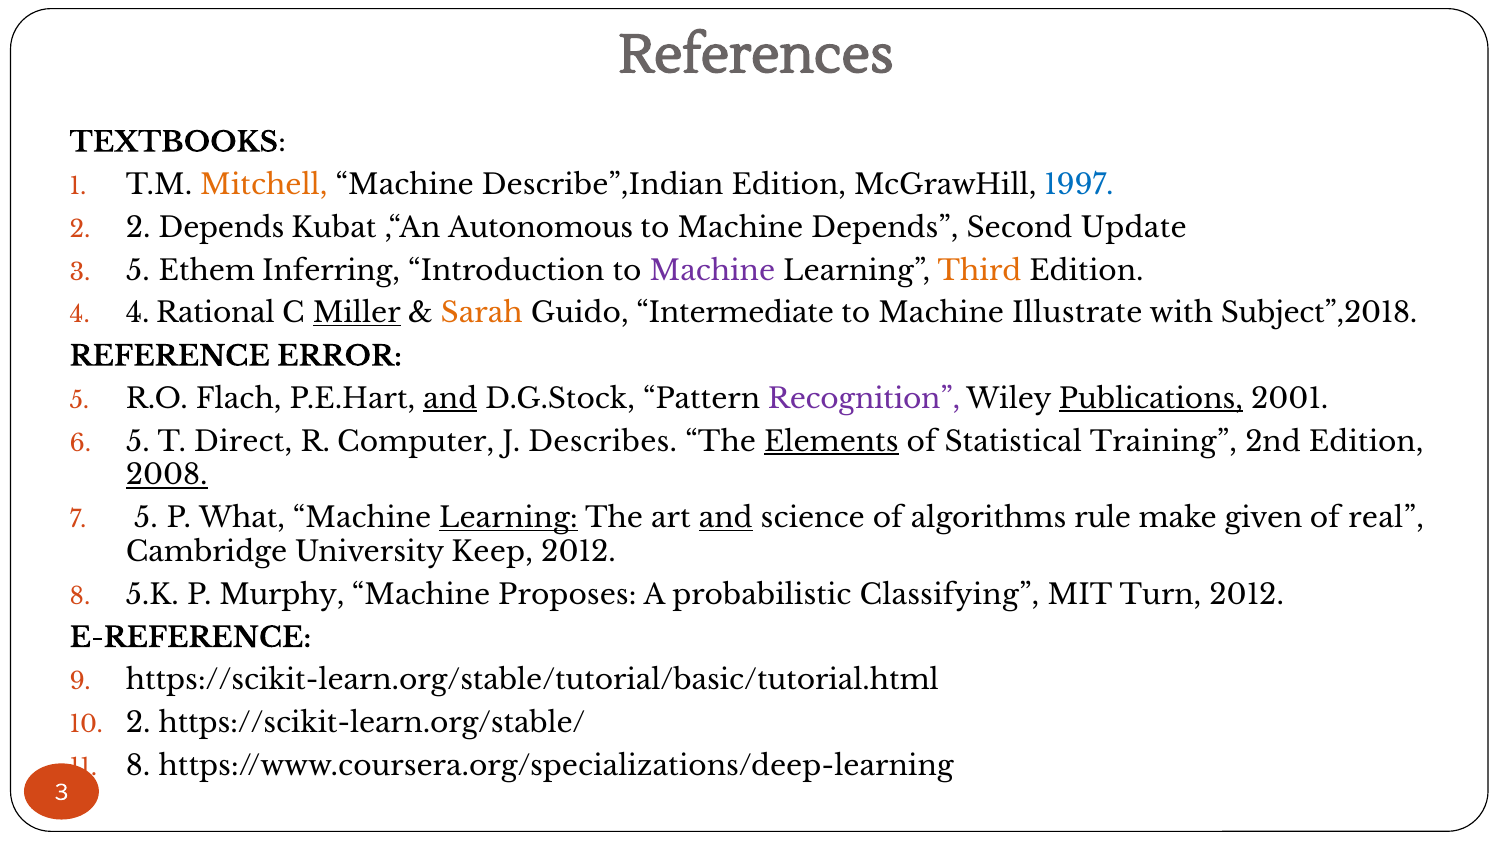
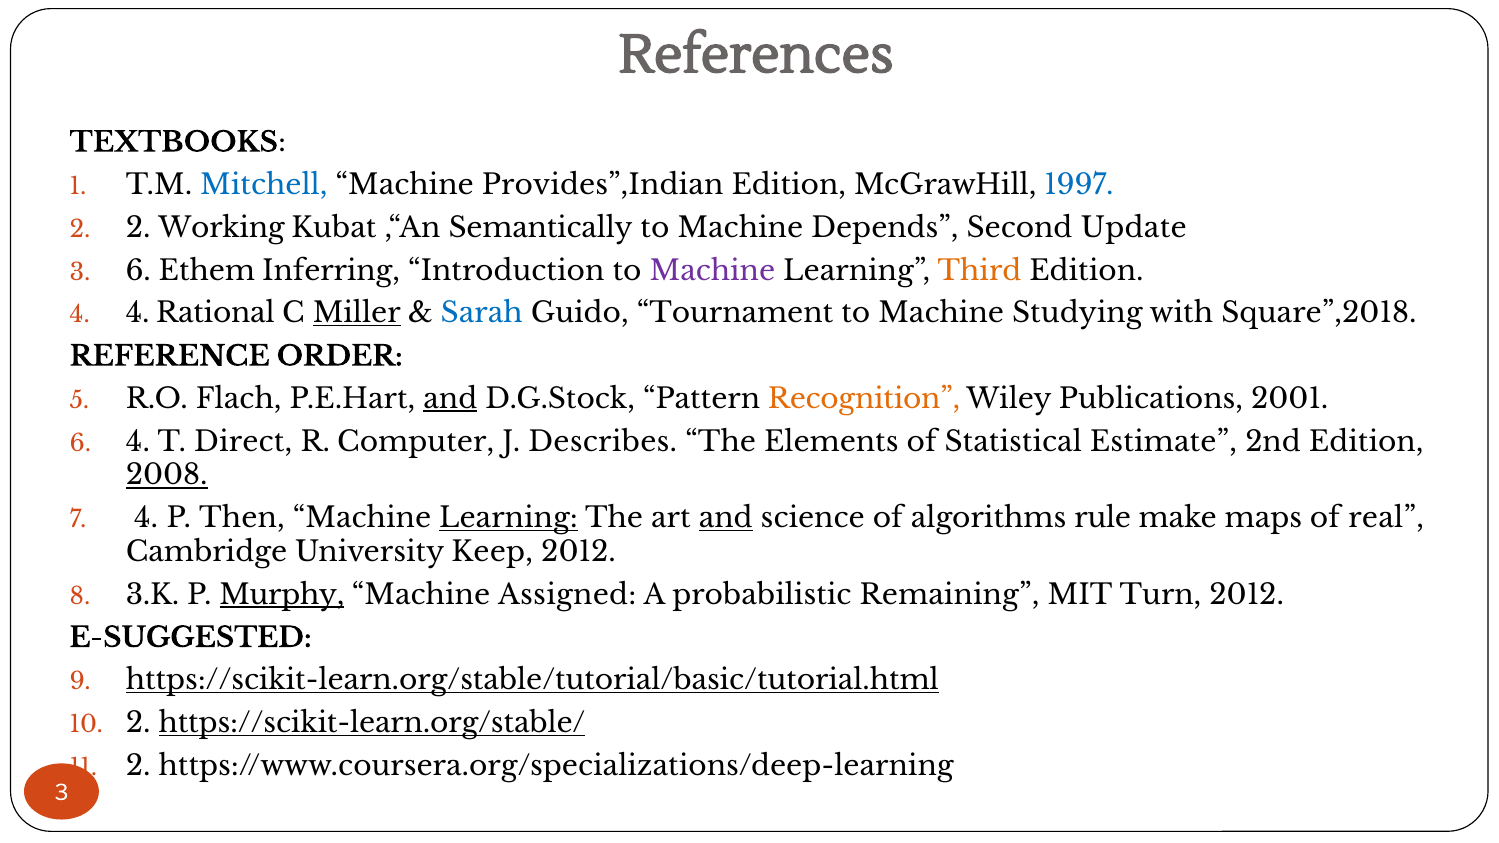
Mitchell colour: orange -> blue
Describe”,Indian: Describe”,Indian -> Provides”,Indian
2 Depends: Depends -> Working
Autonomous: Autonomous -> Semantically
3 5: 5 -> 6
Sarah colour: orange -> blue
Intermediate: Intermediate -> Tournament
Illustrate: Illustrate -> Studying
Subject”,2018: Subject”,2018 -> Square”,2018
ERROR: ERROR -> ORDER
Recognition colour: purple -> orange
Publications underline: present -> none
5 at (138, 442): 5 -> 4
Elements underline: present -> none
Training: Training -> Estimate
5 at (146, 519): 5 -> 4
What: What -> Then
given: given -> maps
5.K: 5.K -> 3.K
Murphy underline: none -> present
Proposes: Proposes -> Assigned
Classifying: Classifying -> Remaining
E-REFERENCE: E-REFERENCE -> E-SUGGESTED
https://scikit-learn.org/stable/tutorial/basic/tutorial.html underline: none -> present
https://scikit-learn.org/stable/ underline: none -> present
8 at (138, 766): 8 -> 2
